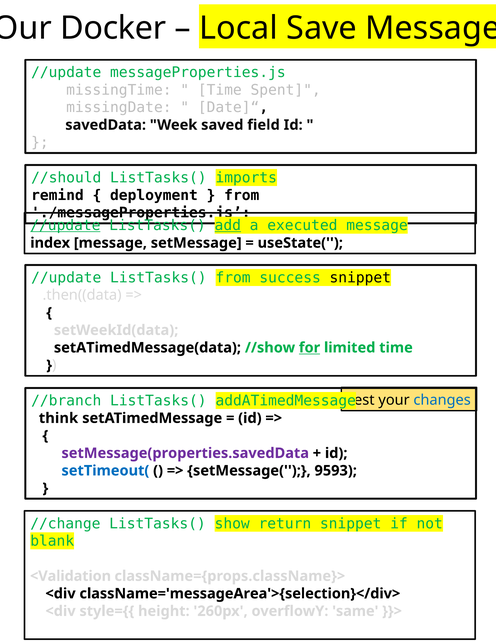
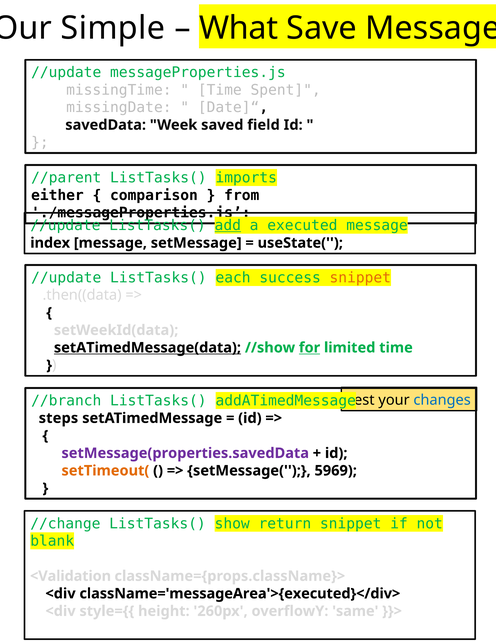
Docker: Docker -> Simple
Local: Local -> What
//should: //should -> //parent
remind: remind -> either
deployment: deployment -> comparison
//update at (65, 225) underline: present -> none
ListTasks( from: from -> each
snippet at (360, 278) colour: black -> orange
setATimedMessage(data underline: none -> present
think: think -> steps
setTimeout( colour: blue -> orange
9593: 9593 -> 5969
className='messageArea'>{selection}</div>: className='messageArea'>{selection}</div> -> className='messageArea'>{executed}</div>
